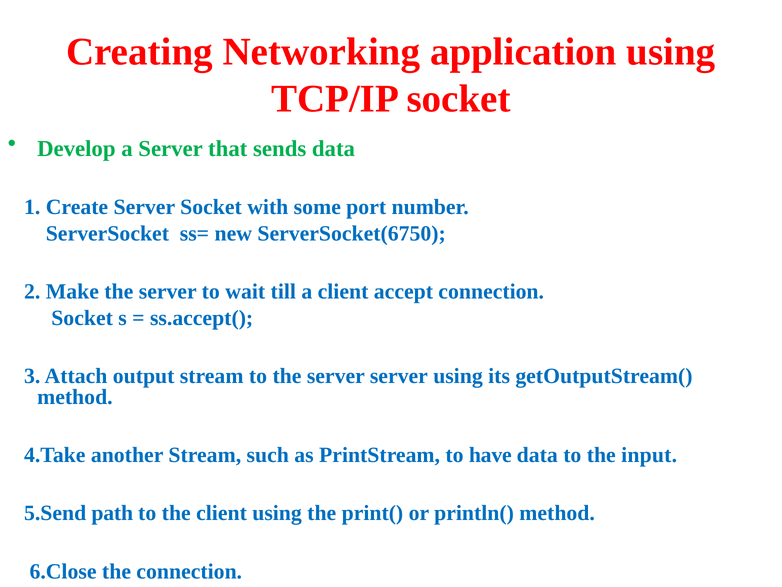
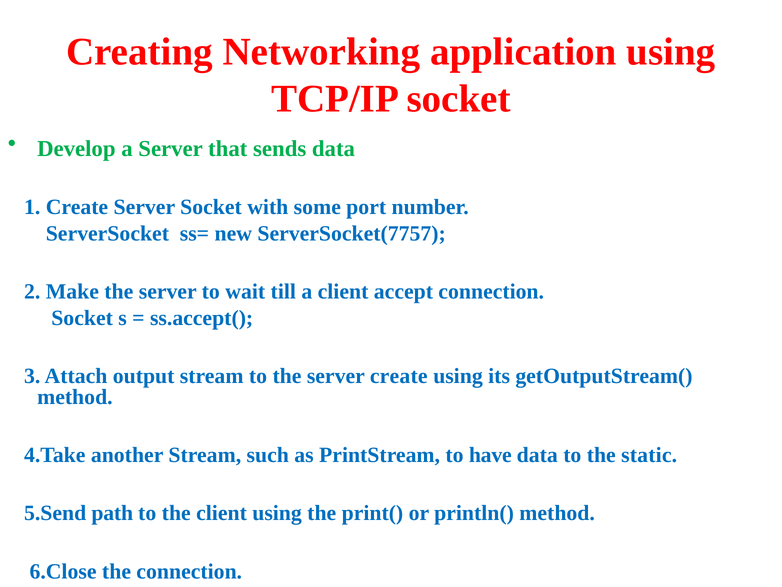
ServerSocket(6750: ServerSocket(6750 -> ServerSocket(7757
server server: server -> create
input: input -> static
